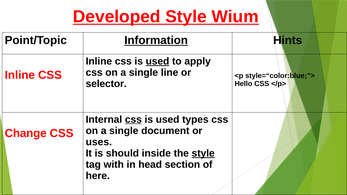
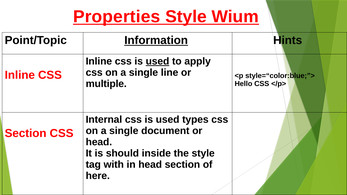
Developed: Developed -> Properties
selector: selector -> multiple
css at (133, 120) underline: present -> none
Change at (26, 133): Change -> Section
uses at (99, 142): uses -> head
style at (203, 153) underline: present -> none
